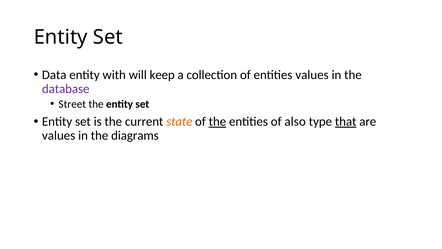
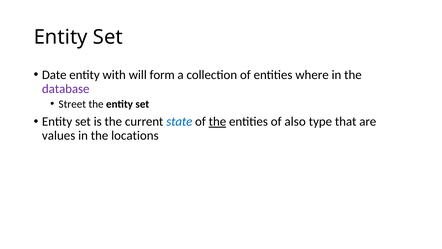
Data: Data -> Date
keep: keep -> form
entities values: values -> where
state colour: orange -> blue
that underline: present -> none
diagrams: diagrams -> locations
